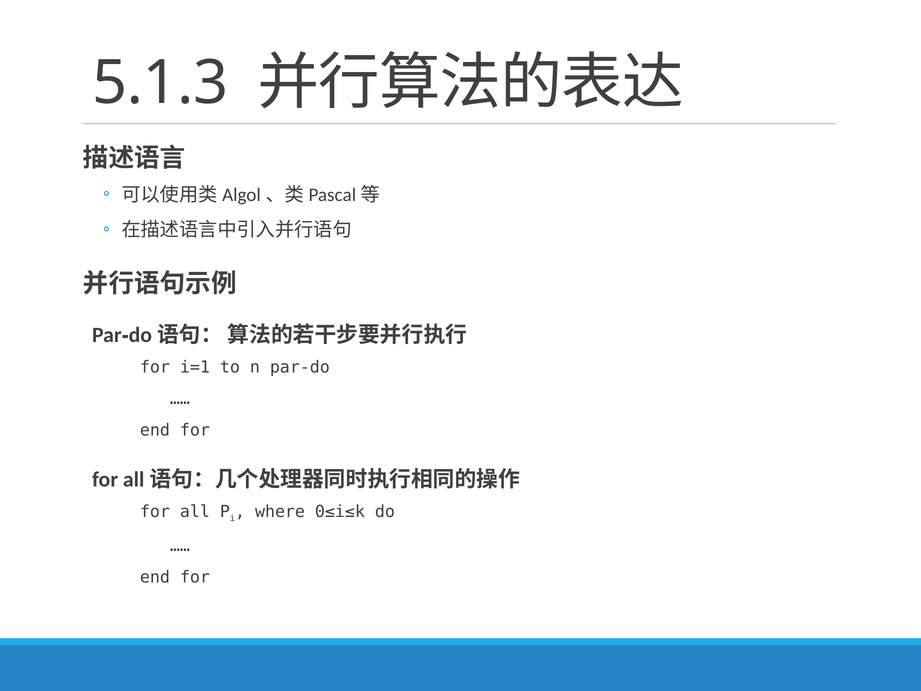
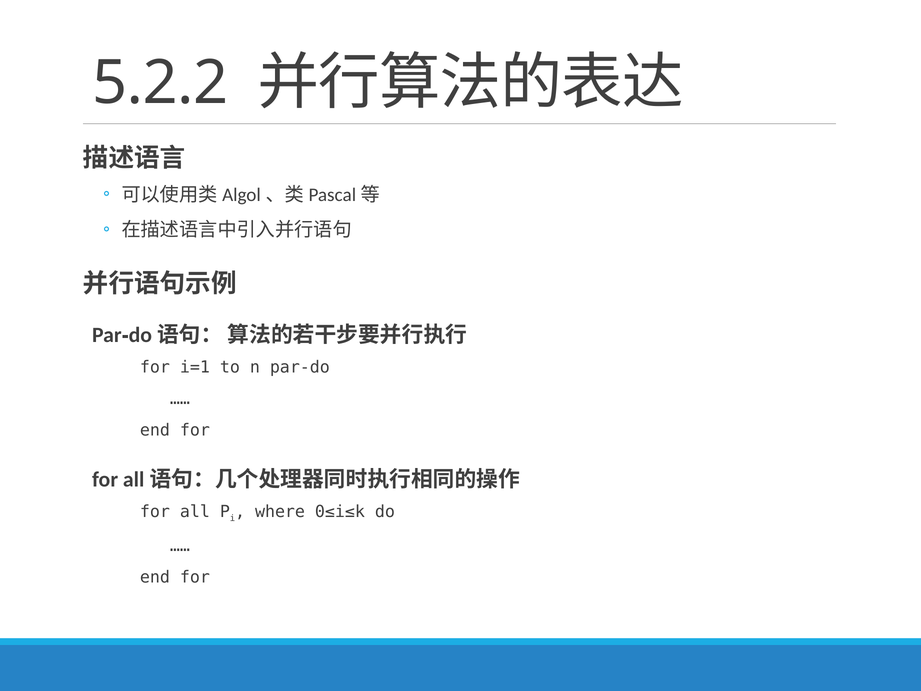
5.1.3: 5.1.3 -> 5.2.2
